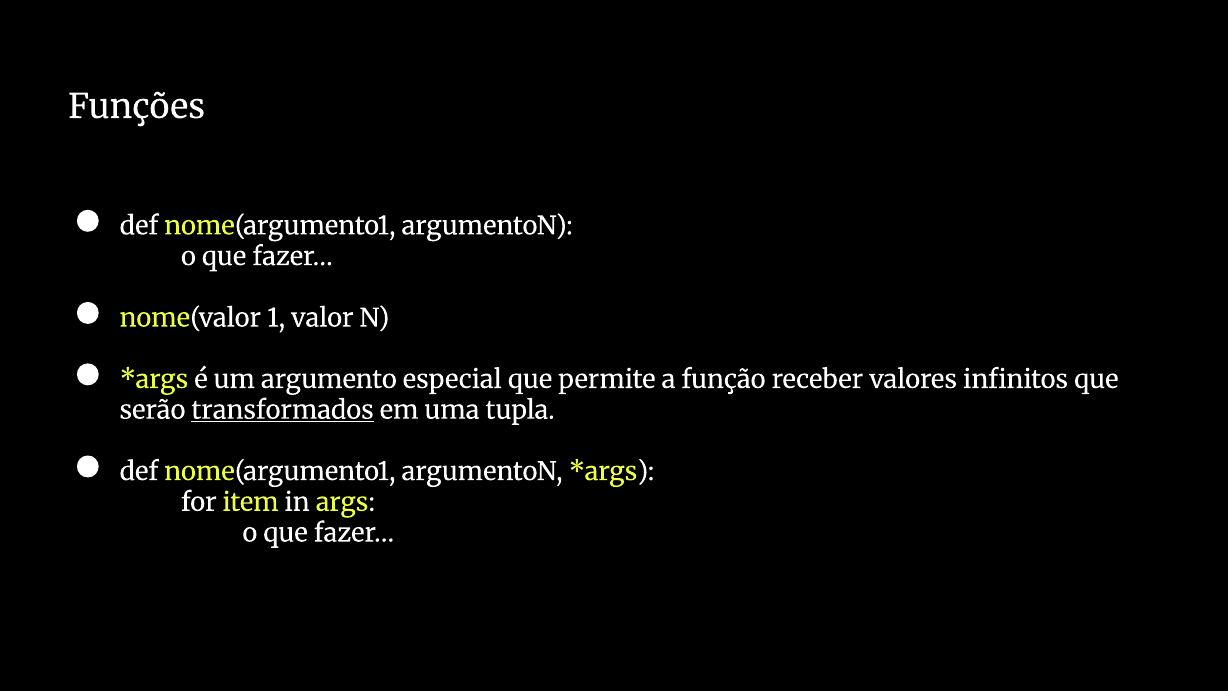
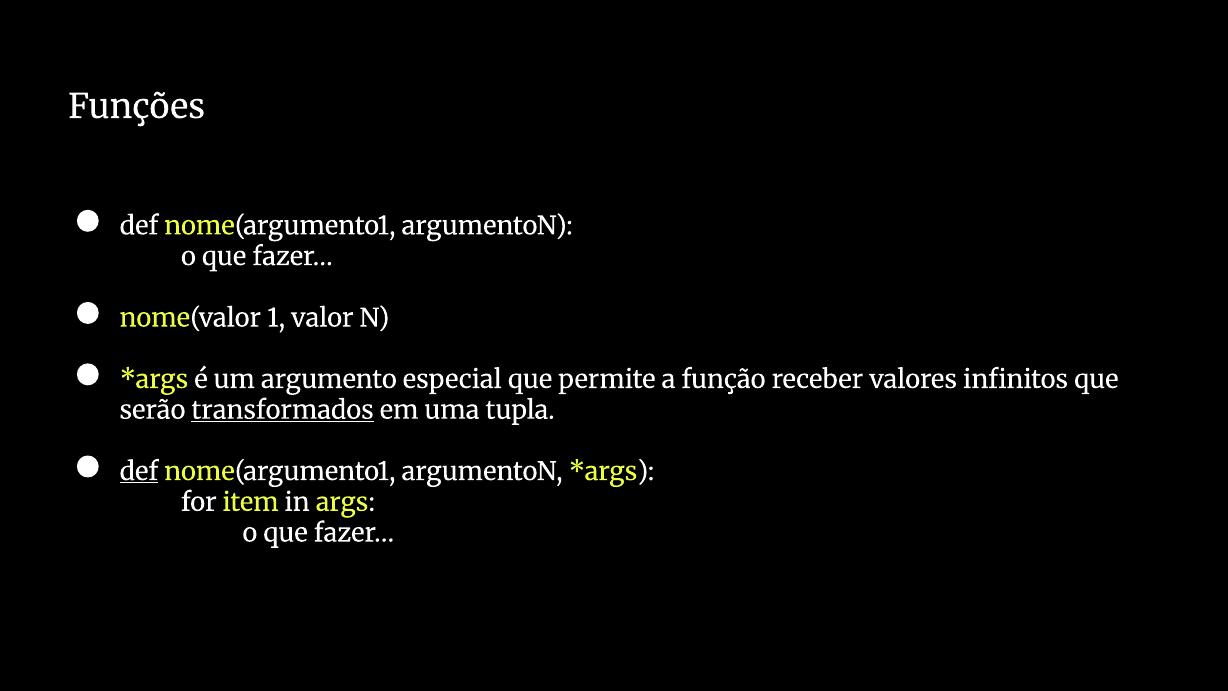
def at (139, 472) underline: none -> present
